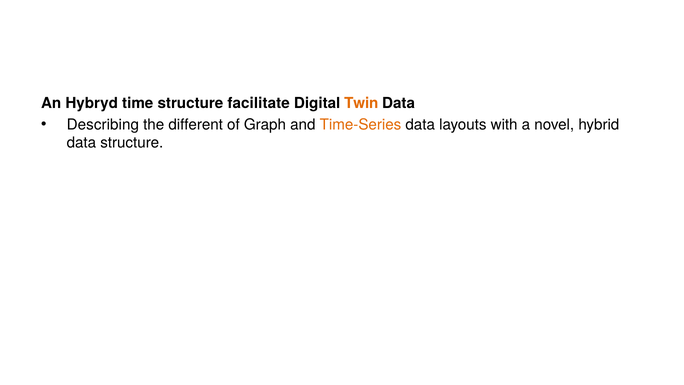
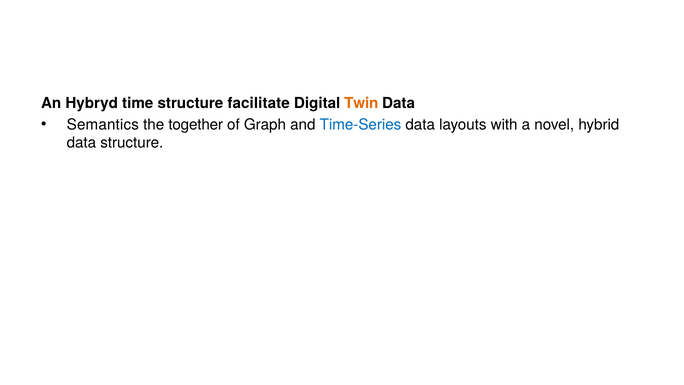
Describing: Describing -> Semantics
different: different -> together
Time-Series colour: orange -> blue
